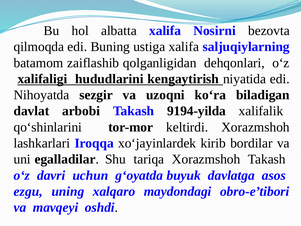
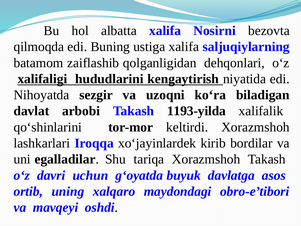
9194-yilda: 9194-yilda -> 1193-yilda
ezgu: ezgu -> ortib
